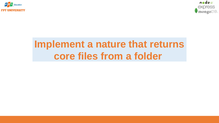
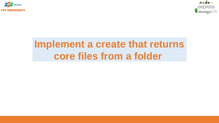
nature: nature -> create
